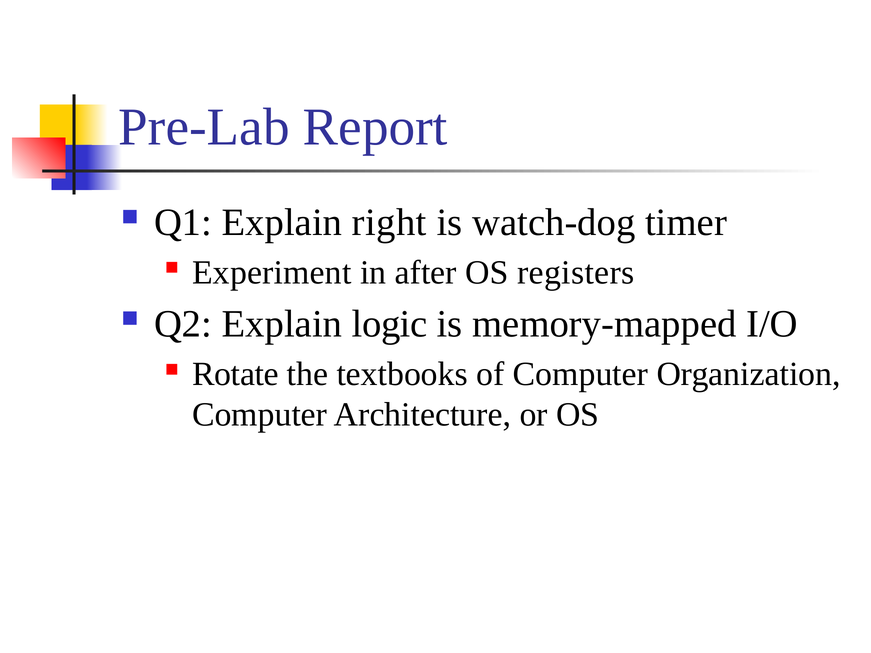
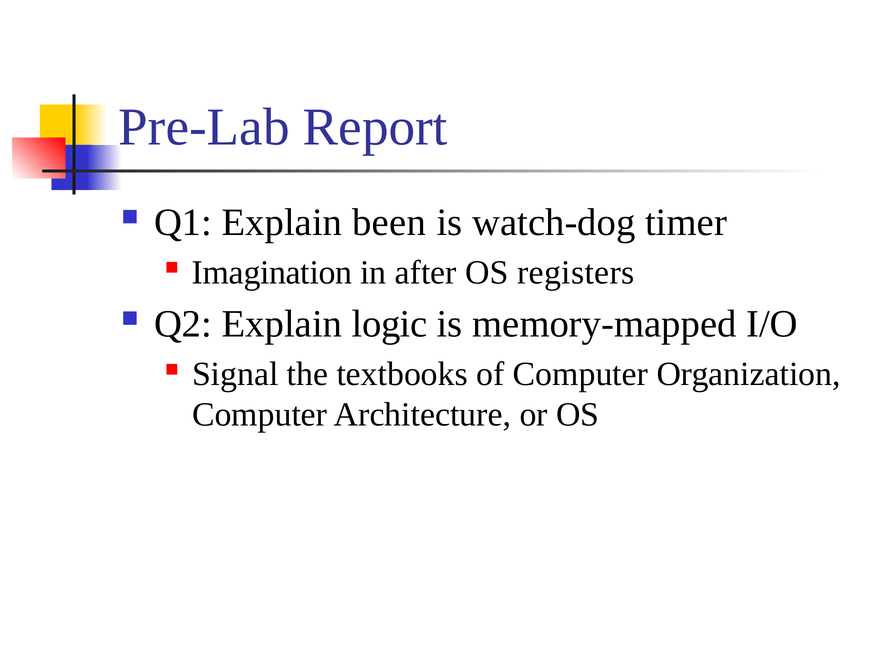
right: right -> been
Experiment: Experiment -> Imagination
Rotate: Rotate -> Signal
